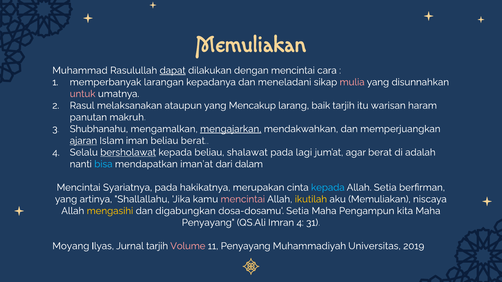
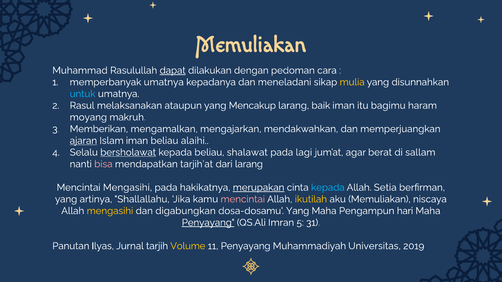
dengan mencintai: mencintai -> pedoman
memperbanyak larangan: larangan -> umatnya
mulia colour: pink -> yellow
untuk colour: pink -> light blue
baik tarjih: tarjih -> iman
warisan: warisan -> bagimu
panutan: panutan -> moyang
Shubhanahu: Shubhanahu -> Memberikan
mengajarkan underline: present -> none
beliau berat: berat -> alaihi
adalah: adalah -> sallam
bisa colour: light blue -> pink
iman’at: iman’at -> tarjih’at
dari dalam: dalam -> larang
Mencintai Syariatnya: Syariatnya -> Mengasihi
merupakan underline: none -> present
dosa-dosamu Setia: Setia -> Yang
kita: kita -> hari
Penyayang at (208, 223) underline: none -> present
Imran 4: 4 -> 5
Moyang: Moyang -> Panutan
Volume colour: pink -> yellow
